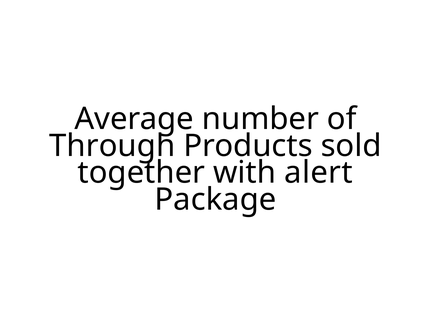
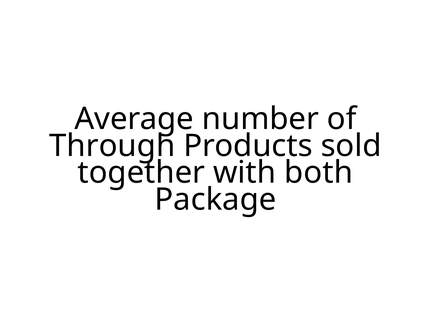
alert: alert -> both
